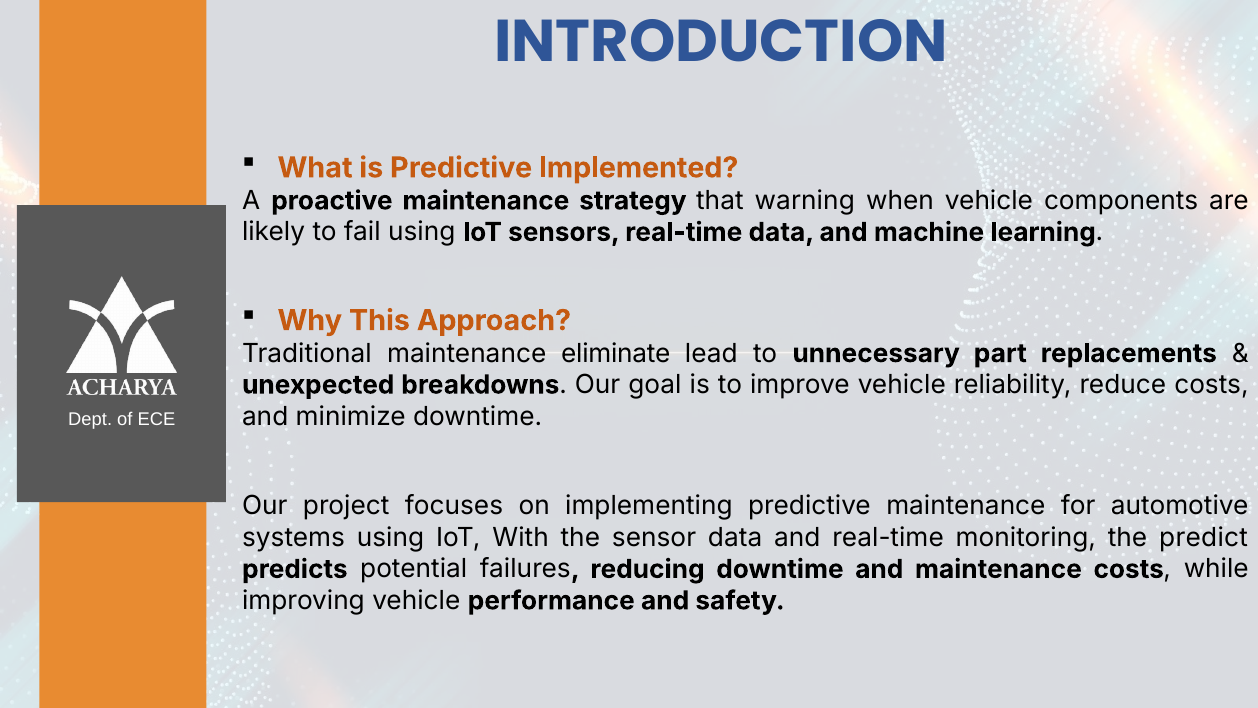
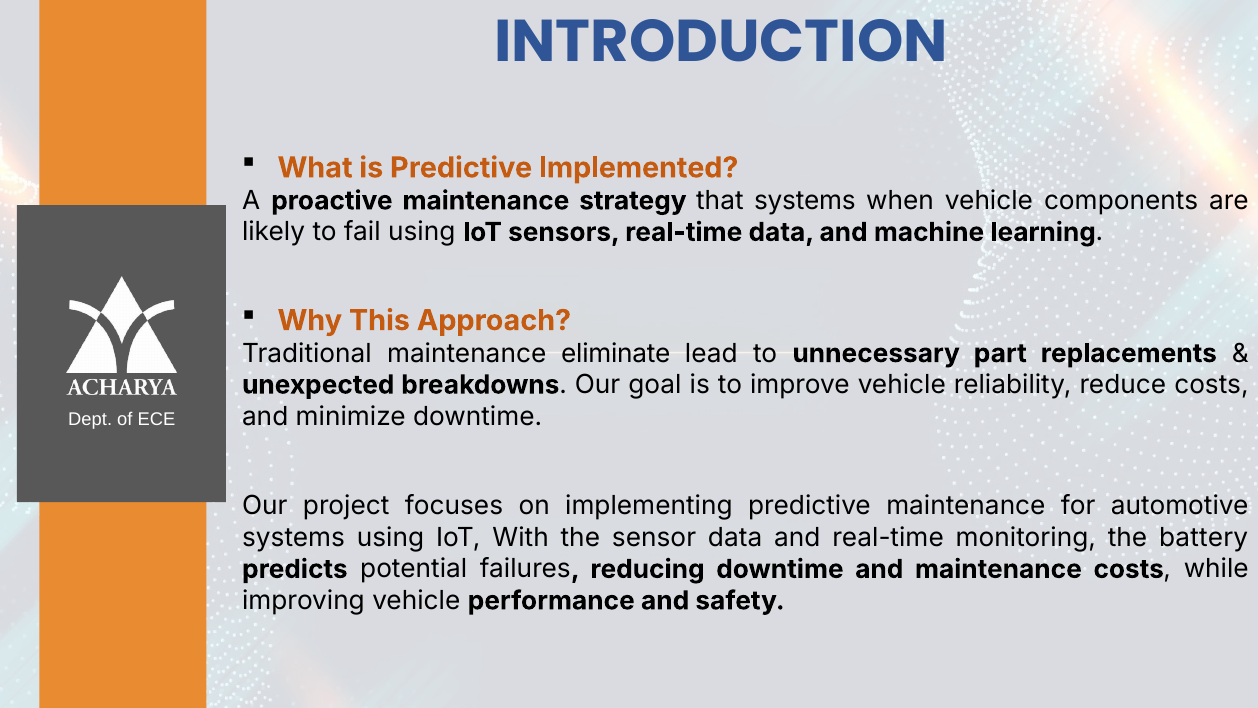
that warning: warning -> systems
predict: predict -> battery
